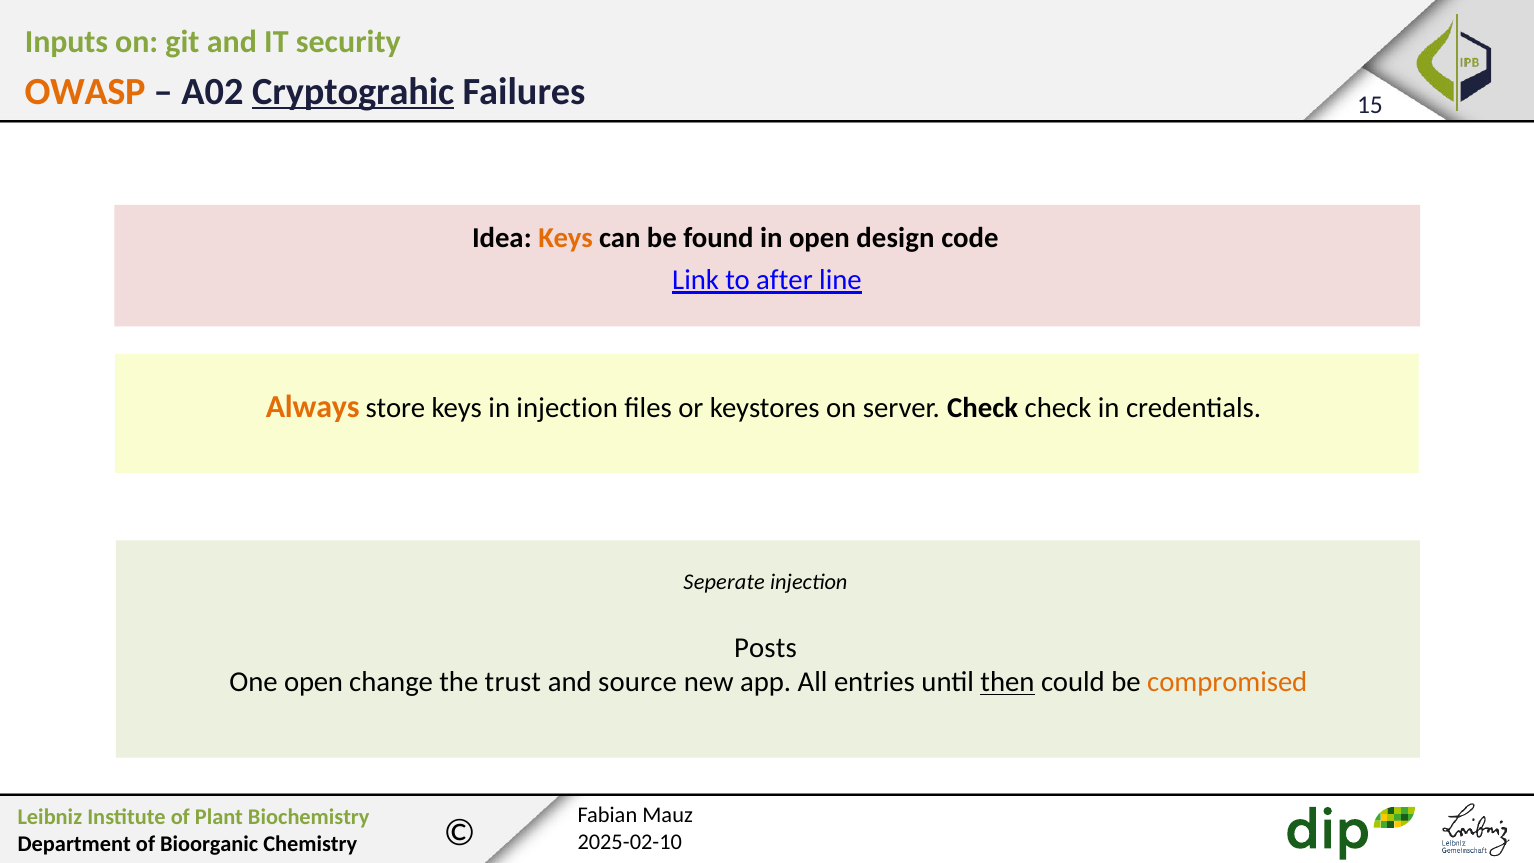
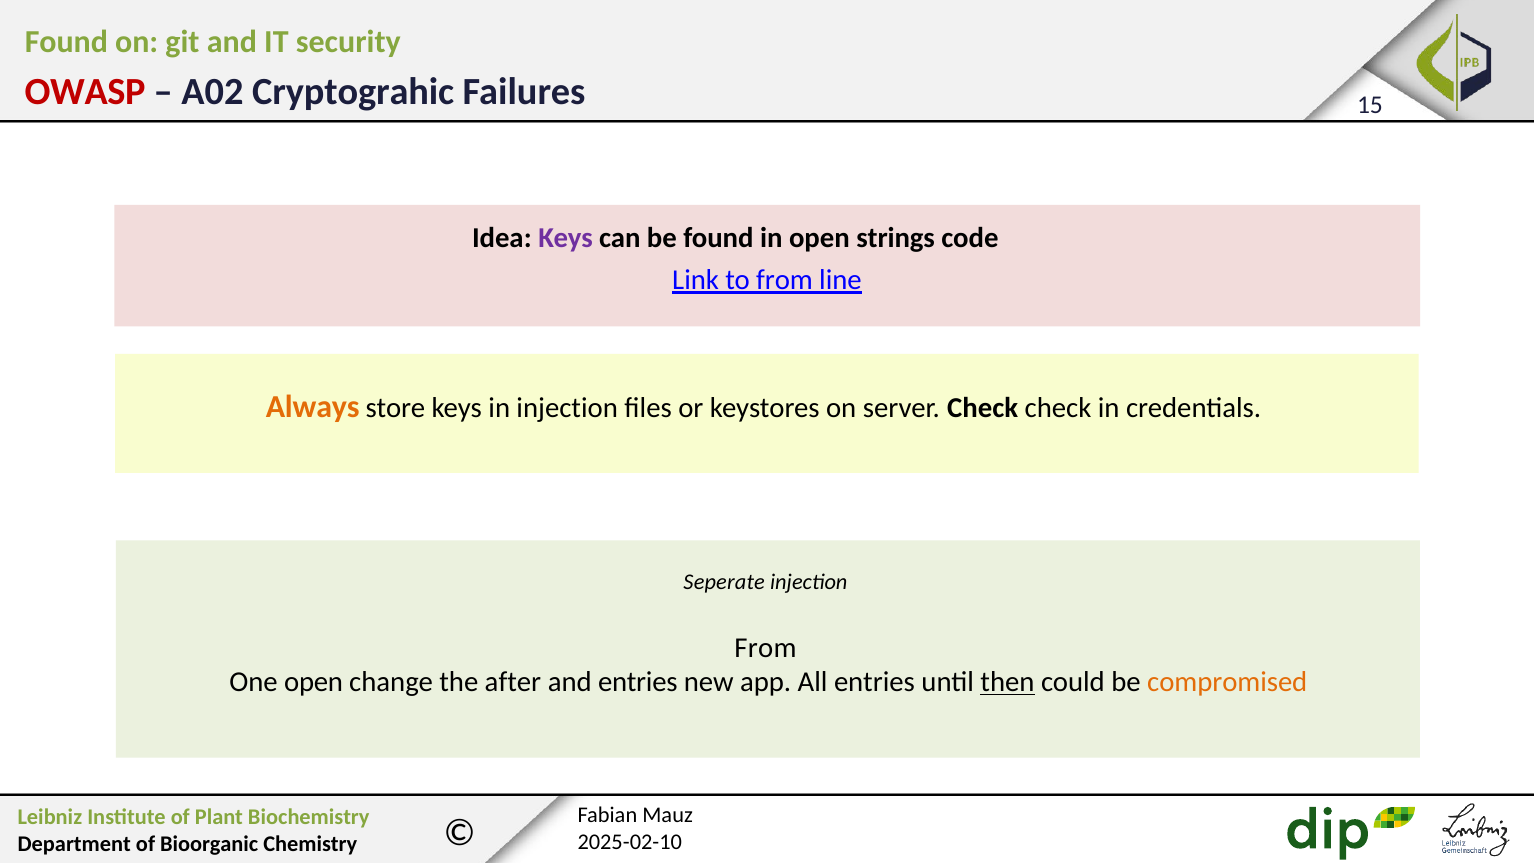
Inputs at (66, 42): Inputs -> Found
OWASP colour: orange -> red
Cryptograhic underline: present -> none
Keys at (566, 238) colour: orange -> purple
design: design -> strings
to after: after -> from
Posts at (766, 648): Posts -> From
trust: trust -> after
and source: source -> entries
